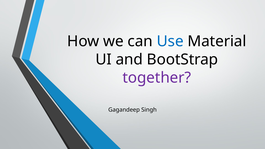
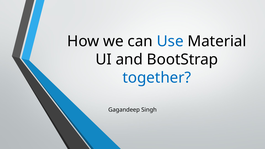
together colour: purple -> blue
